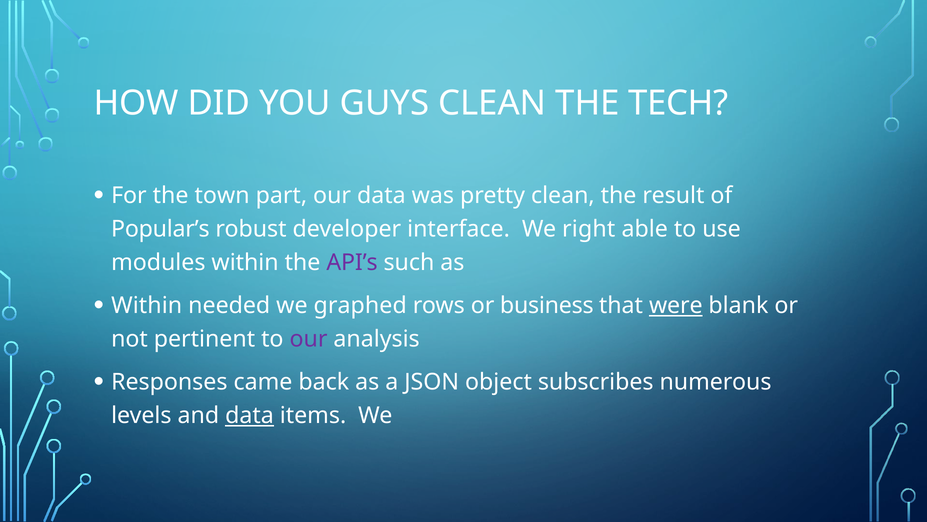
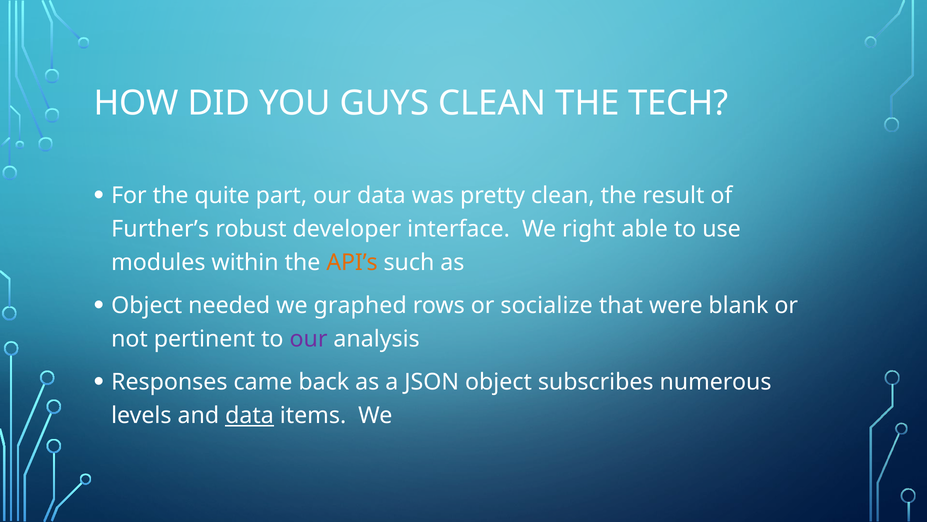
town: town -> quite
Popular’s: Popular’s -> Further’s
API’s colour: purple -> orange
Within at (147, 305): Within -> Object
business: business -> socialize
were underline: present -> none
